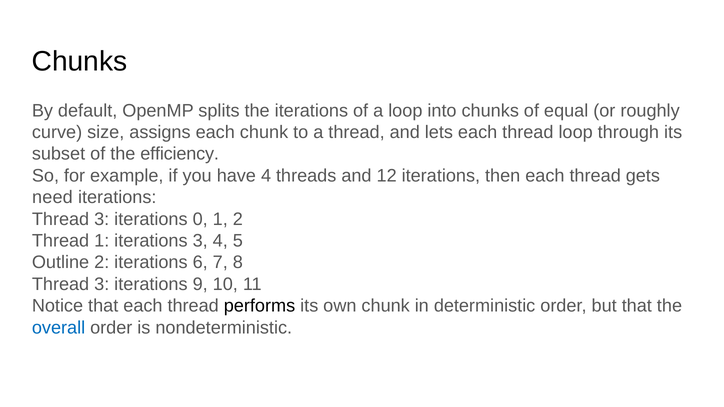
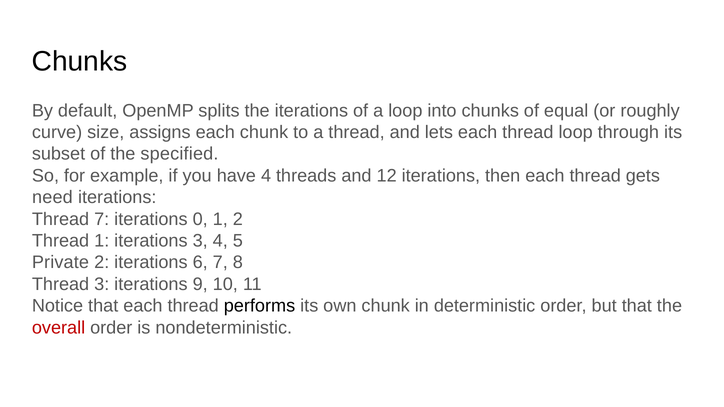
efficiency: efficiency -> specified
3 at (102, 219): 3 -> 7
Outline: Outline -> Private
overall colour: blue -> red
